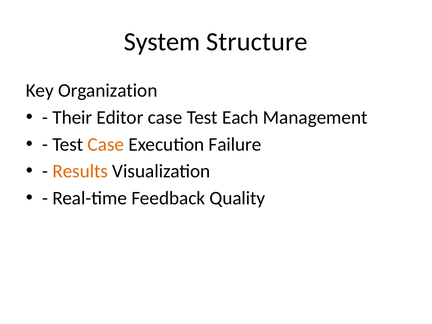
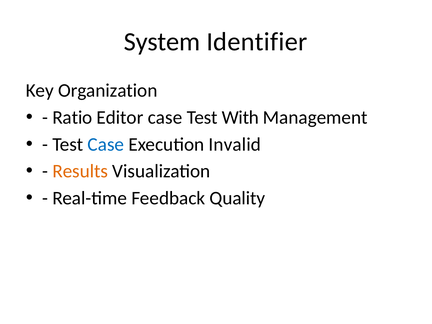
Structure: Structure -> Identifier
Their: Their -> Ratio
Each: Each -> With
Case at (106, 144) colour: orange -> blue
Failure: Failure -> Invalid
